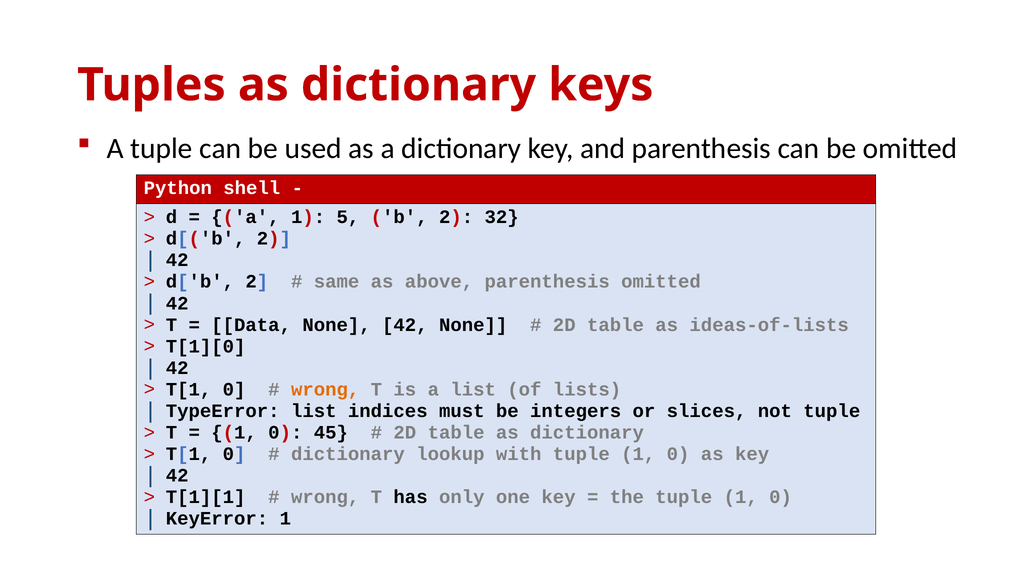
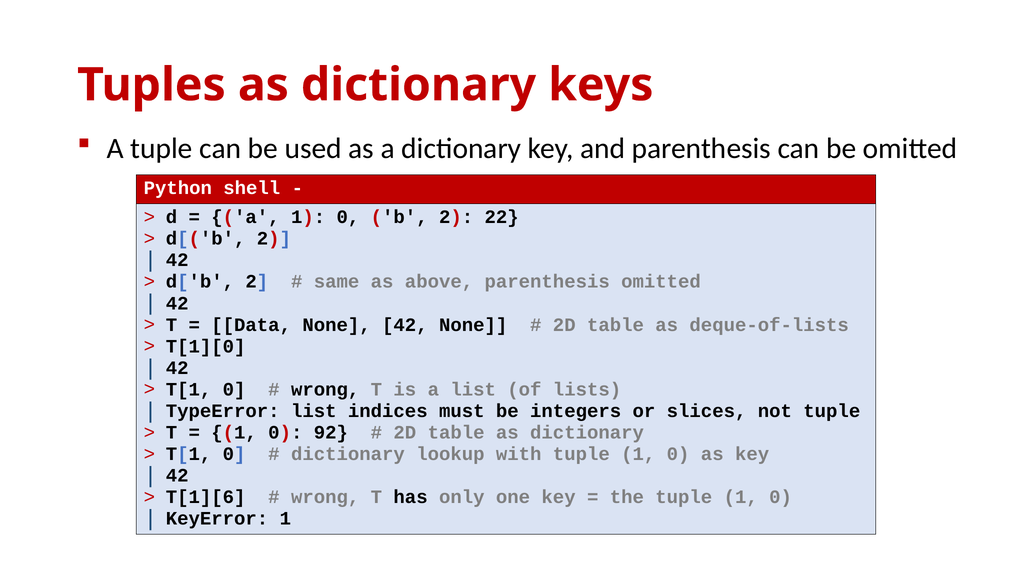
a 1 5: 5 -> 0
32: 32 -> 22
ideas-of-lists: ideas-of-lists -> deque-of-lists
wrong at (325, 389) colour: orange -> black
45: 45 -> 92
T[1][1: T[1][1 -> T[1][6
